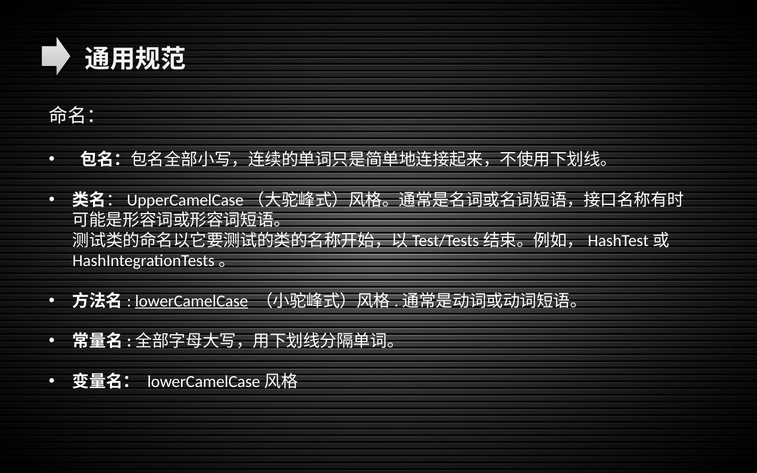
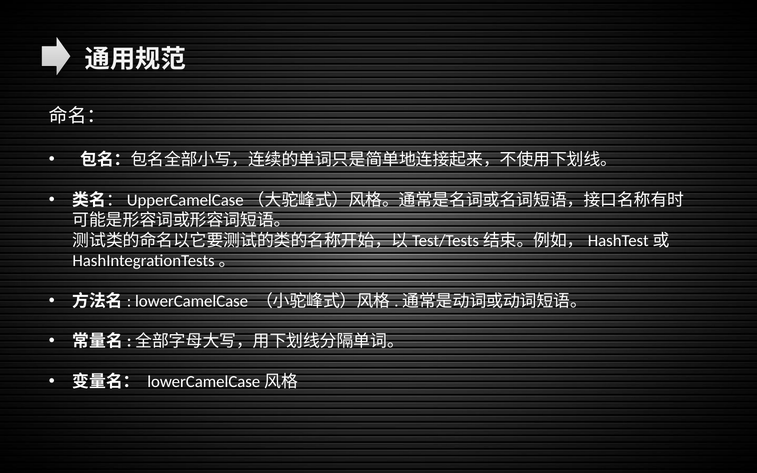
lowerCamelCase underline: present -> none
